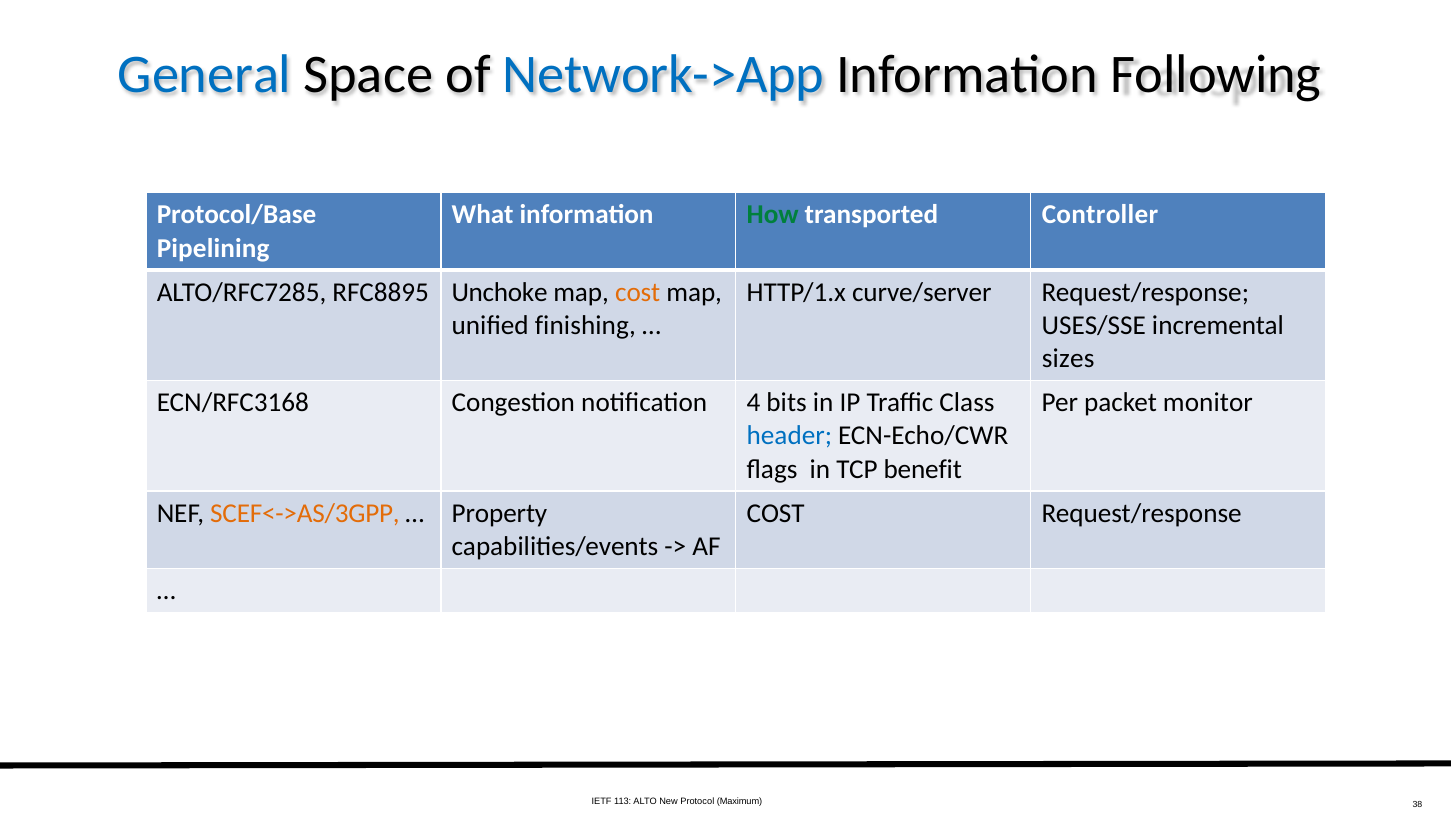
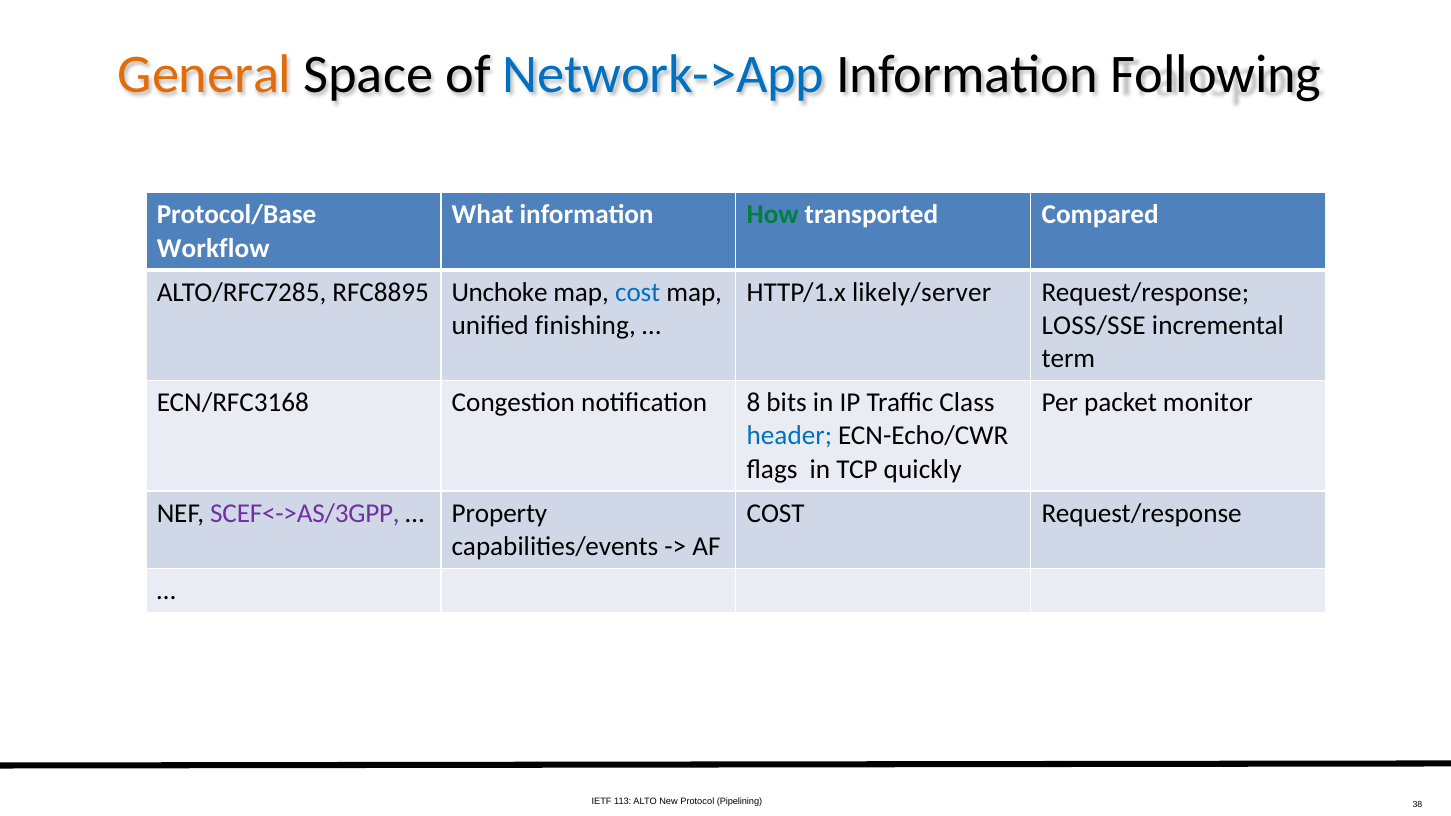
General colour: blue -> orange
Controller: Controller -> Compared
Pipelining: Pipelining -> Workflow
cost at (638, 292) colour: orange -> blue
curve/server: curve/server -> likely/server
USES/SSE: USES/SSE -> LOSS/SSE
sizes: sizes -> term
4: 4 -> 8
benefit: benefit -> quickly
SCEF<->AS/3GPP colour: orange -> purple
Maximum: Maximum -> Pipelining
